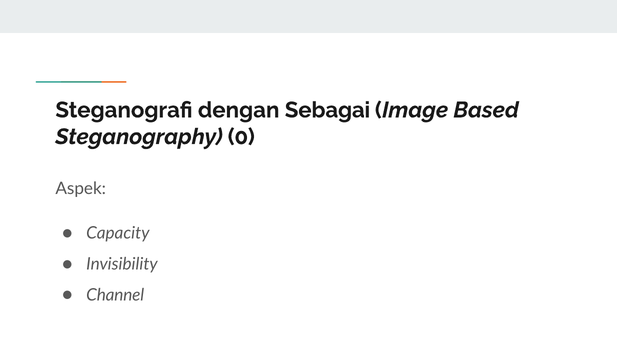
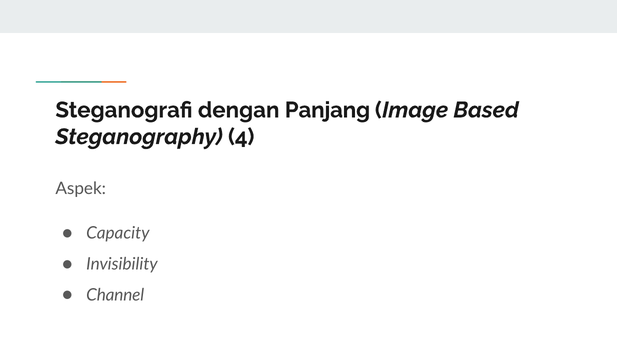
Sebagai: Sebagai -> Panjang
0: 0 -> 4
